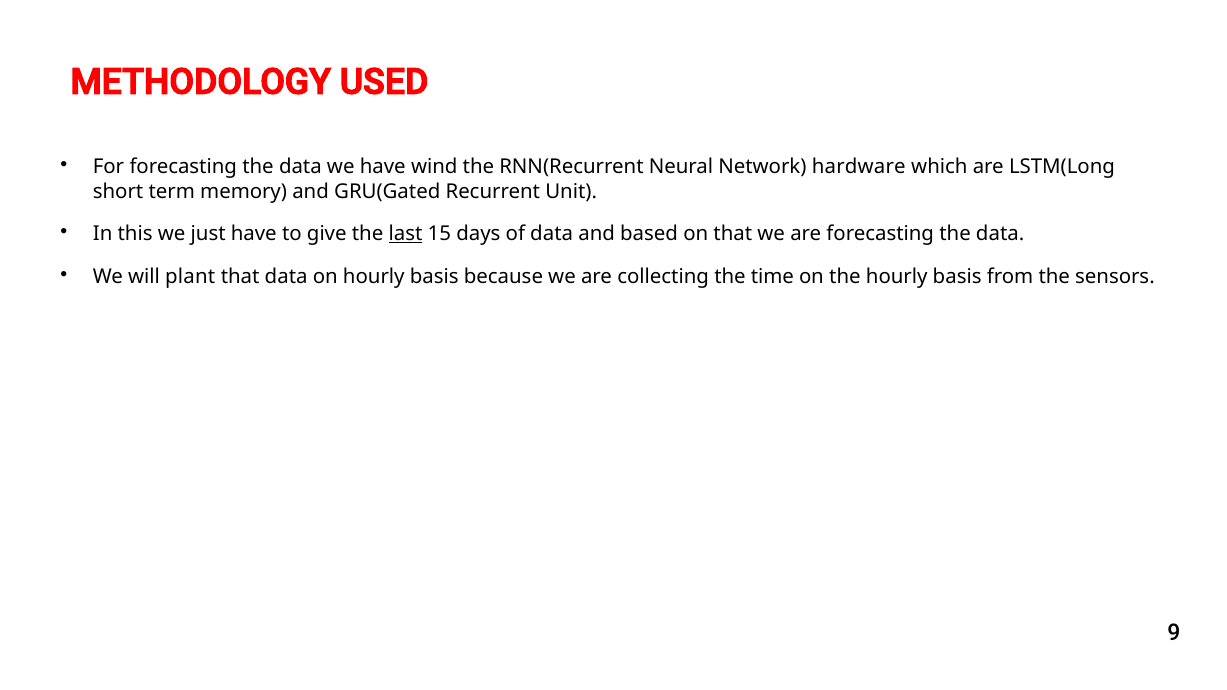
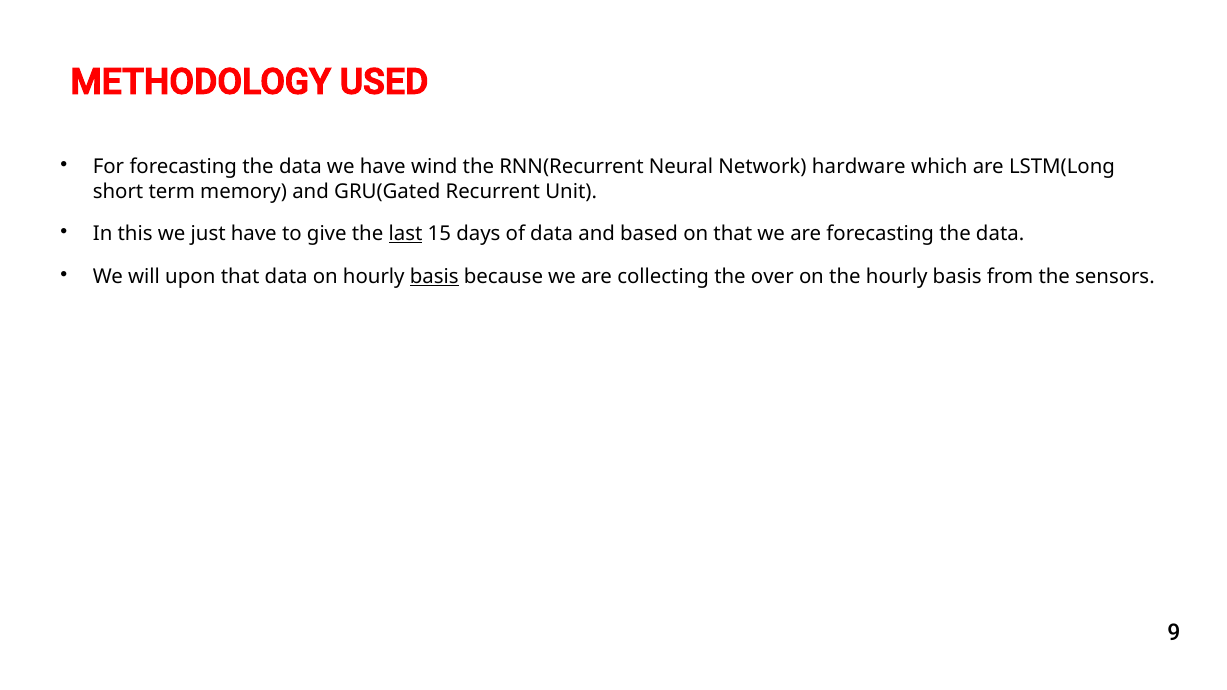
plant: plant -> upon
basis at (434, 277) underline: none -> present
time: time -> over
